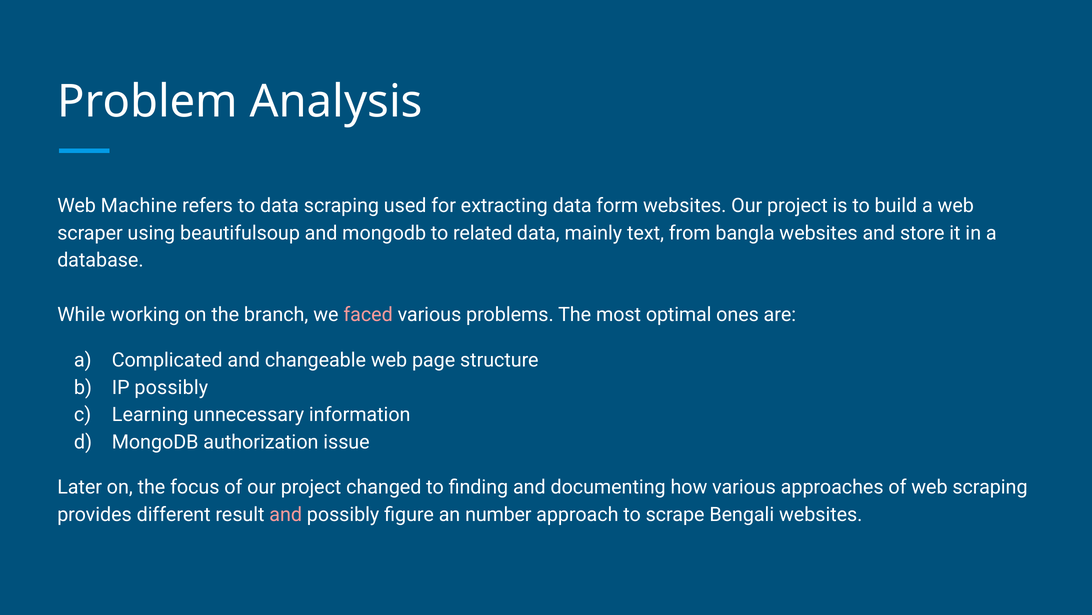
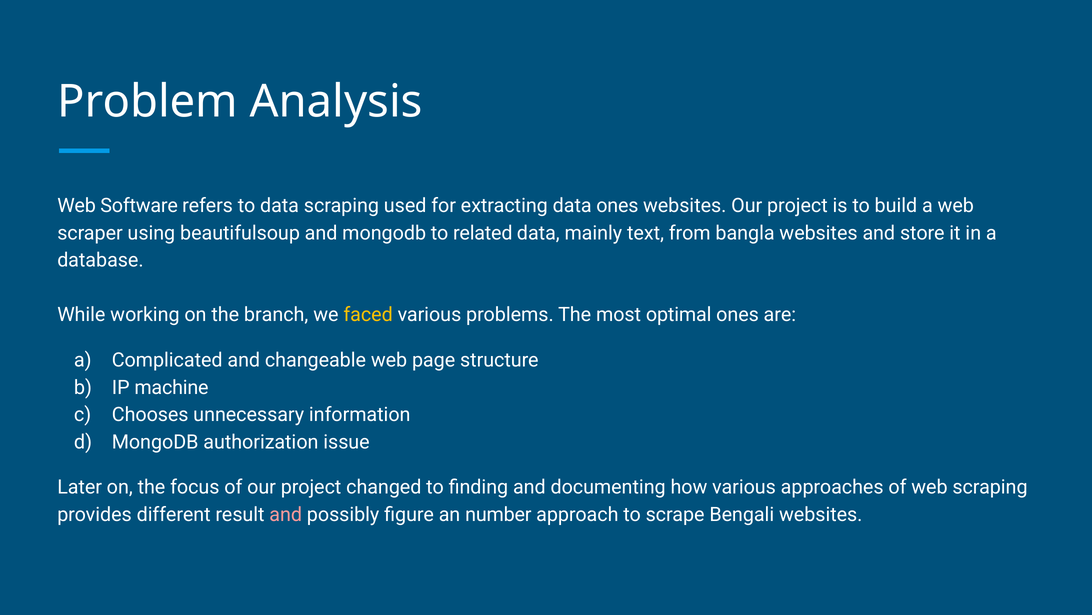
Machine: Machine -> Software
data form: form -> ones
faced colour: pink -> yellow
IP possibly: possibly -> machine
Learning: Learning -> Chooses
